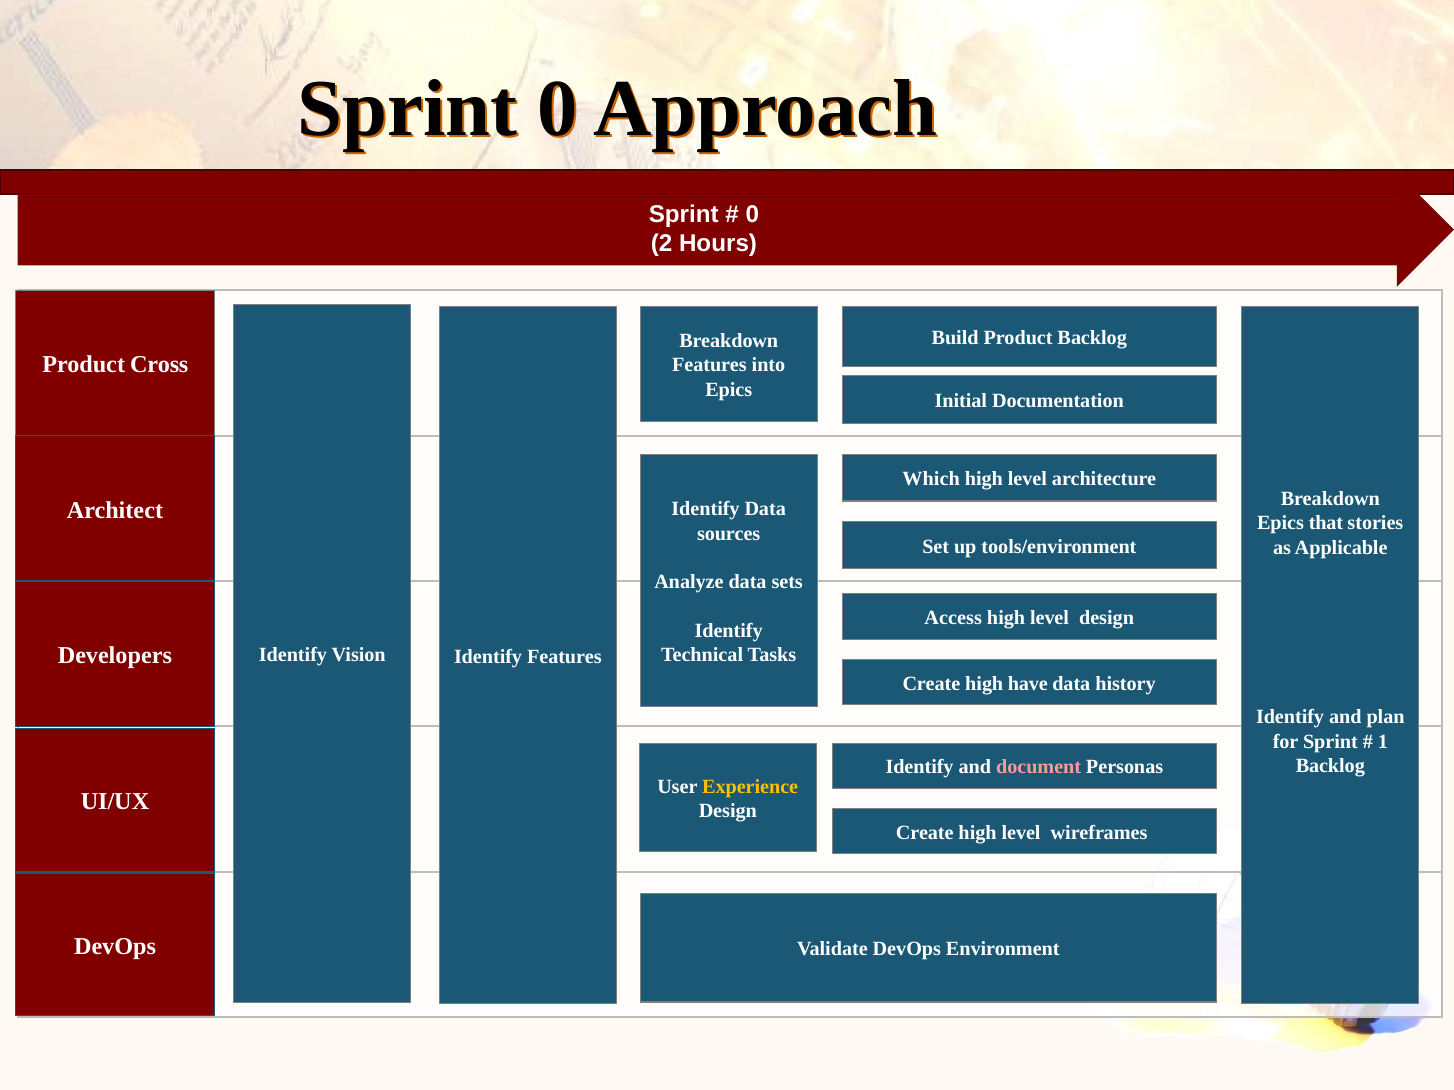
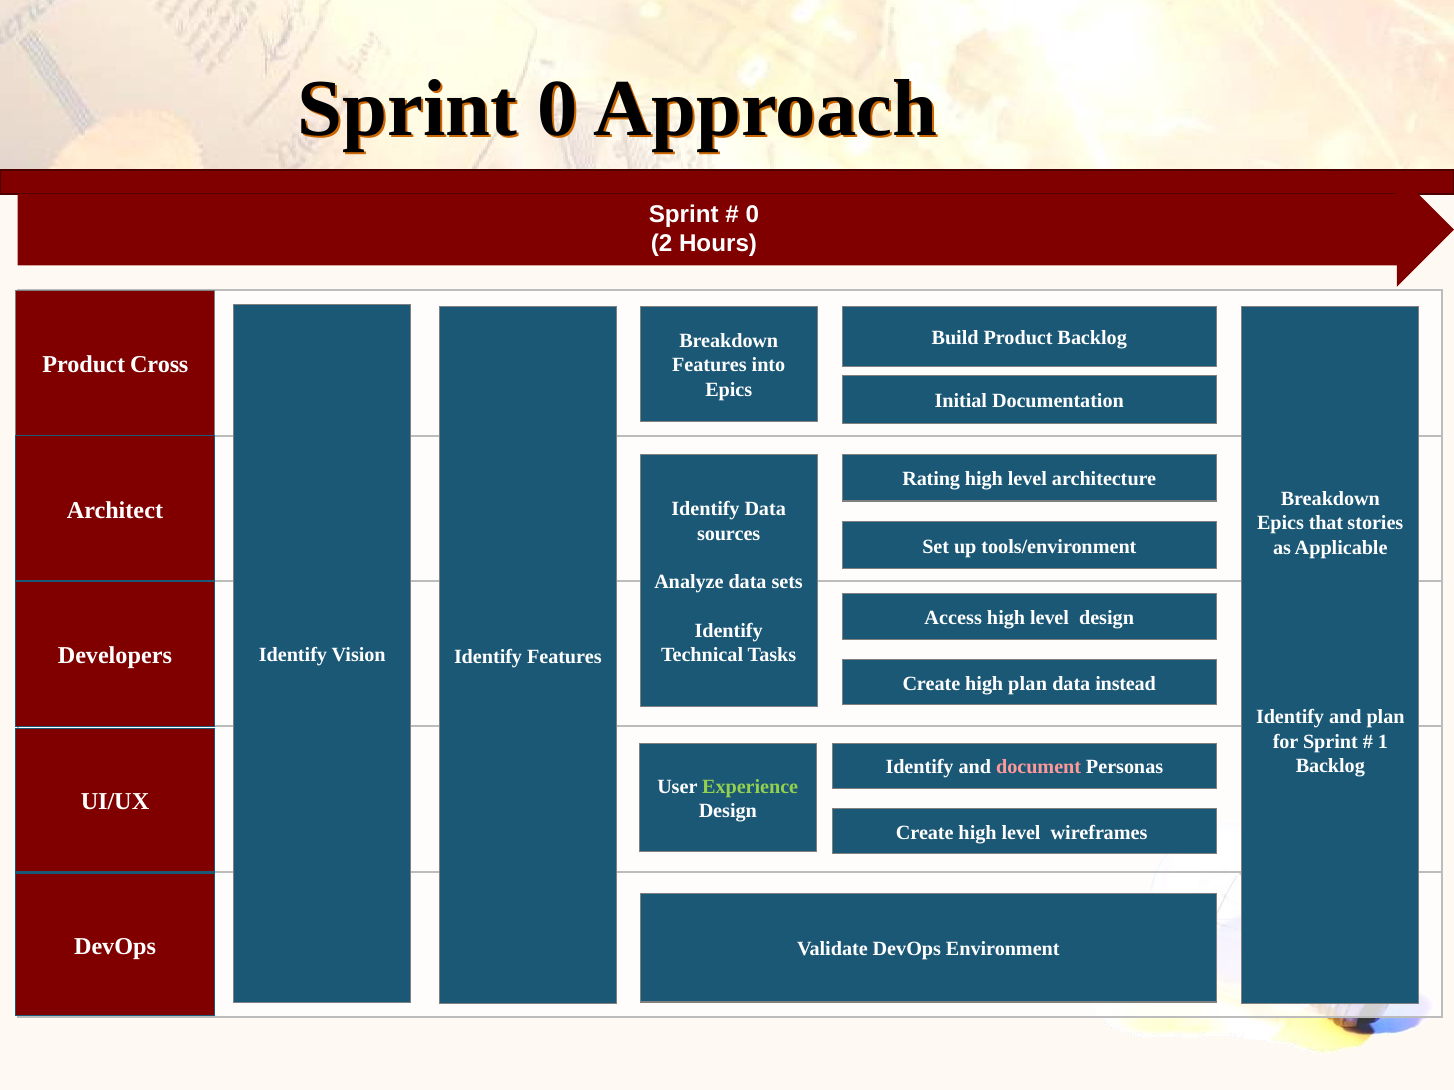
Which: Which -> Rating
high have: have -> plan
history: history -> instead
Experience colour: yellow -> light green
